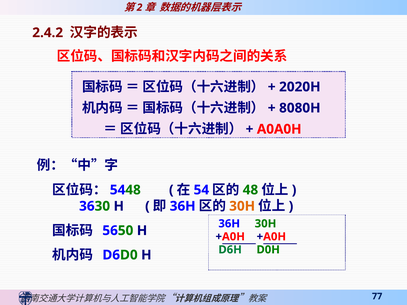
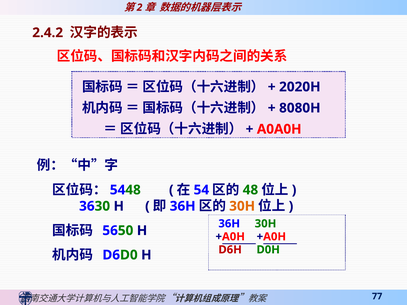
D6H colour: green -> red
